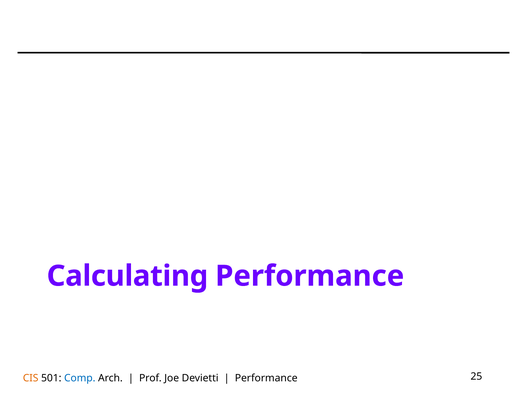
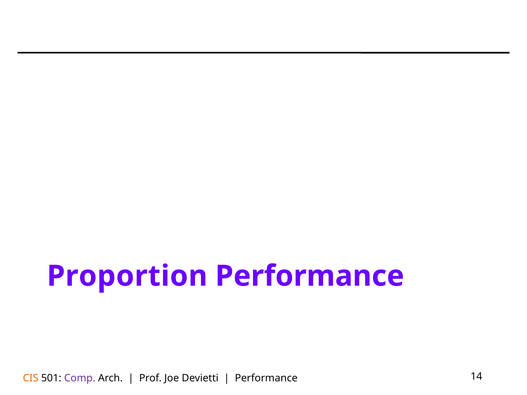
Calculating: Calculating -> Proportion
Comp colour: blue -> purple
25: 25 -> 14
